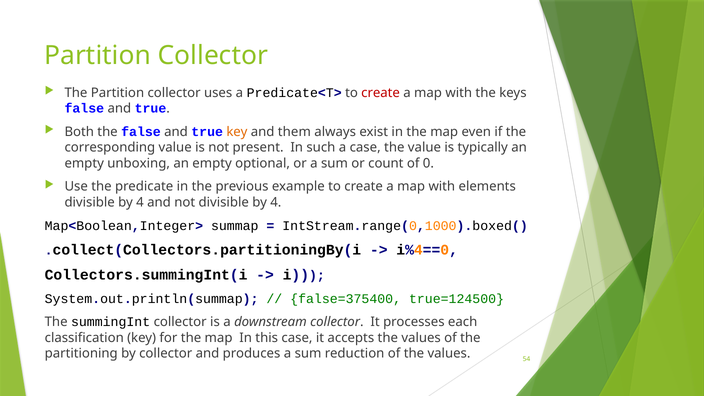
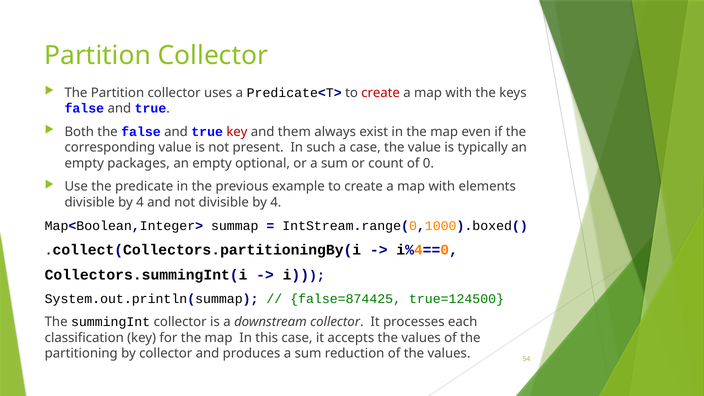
key at (237, 132) colour: orange -> red
unboxing: unboxing -> packages
false=375400: false=375400 -> false=874425
